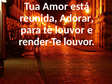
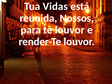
Amor: Amor -> Vidas
Adorar: Adorar -> Nossos
